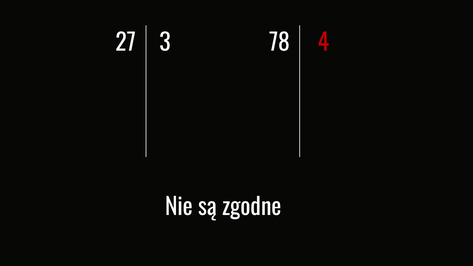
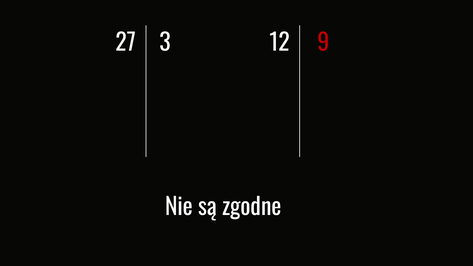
78: 78 -> 12
4: 4 -> 9
